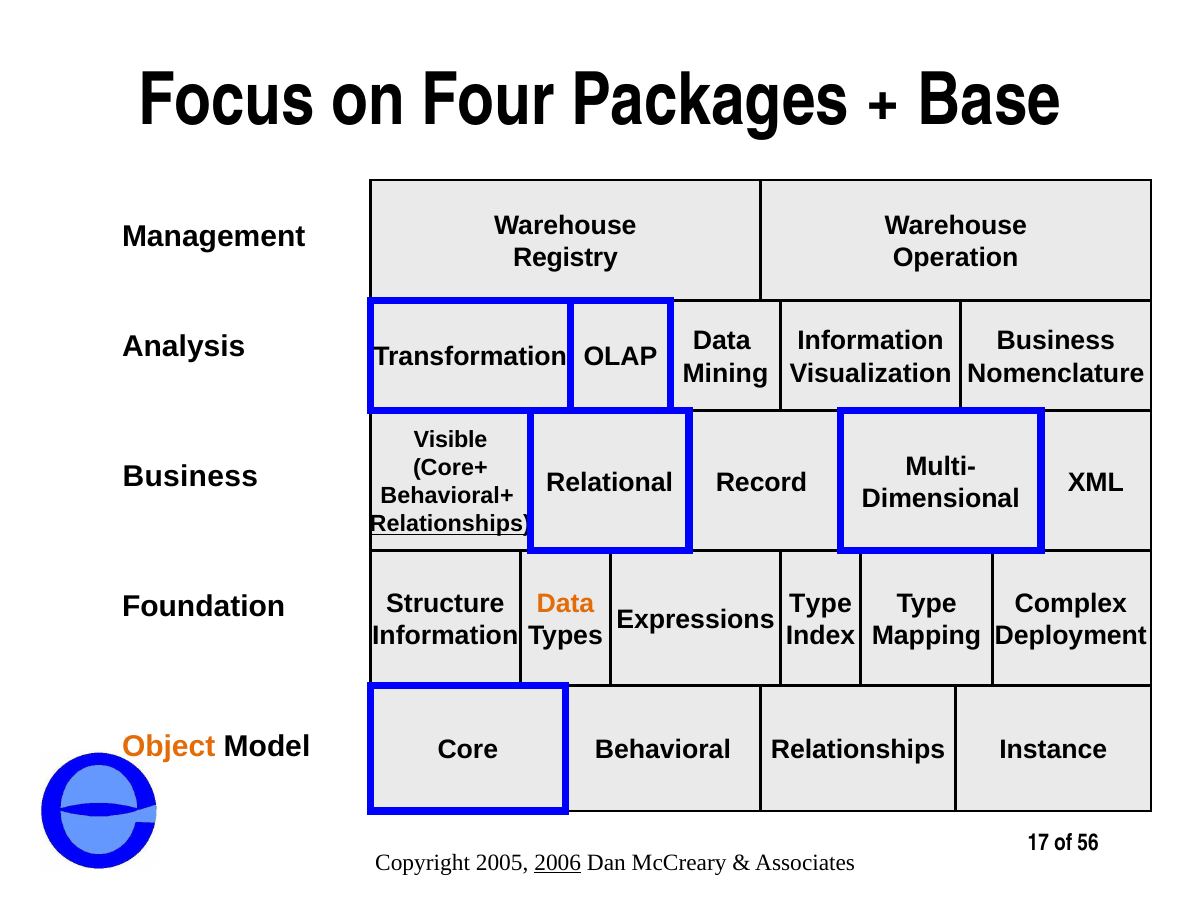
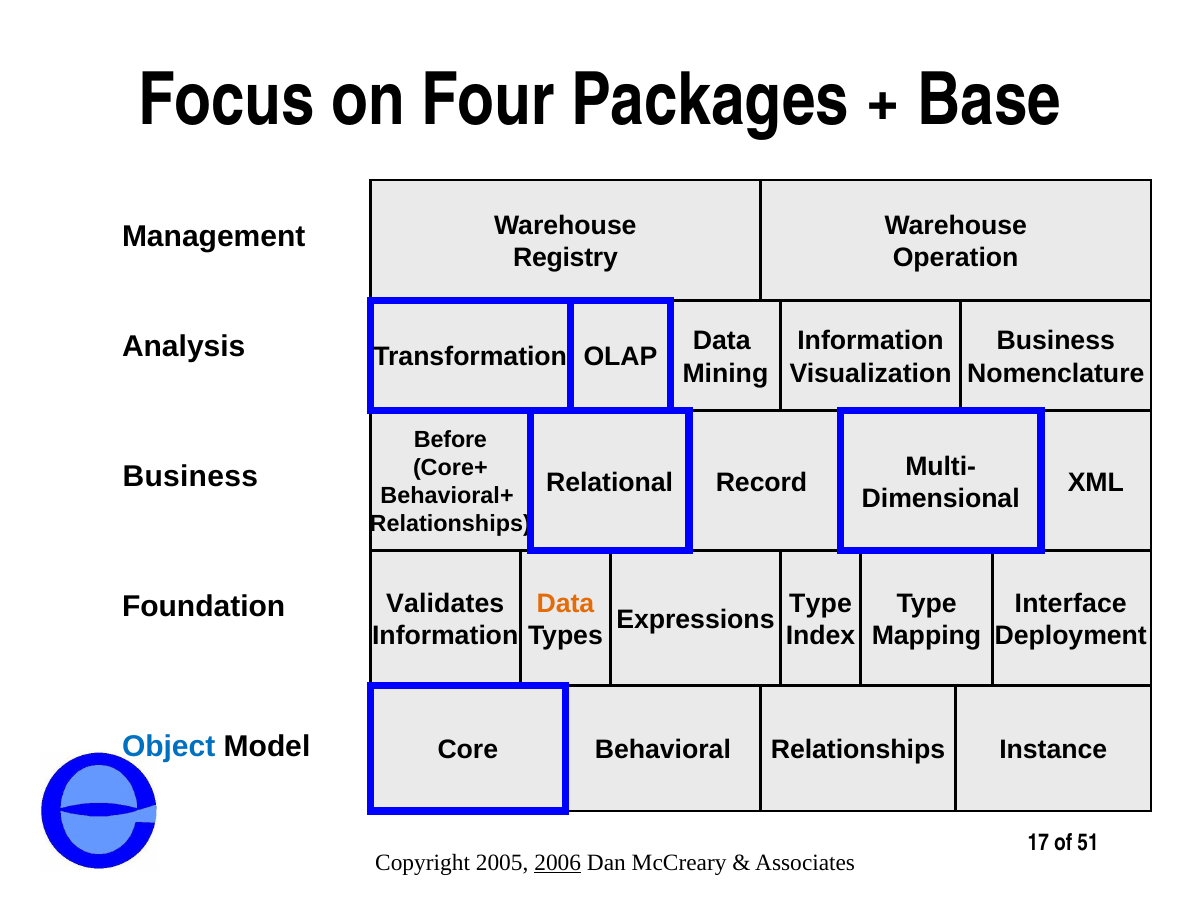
Visible: Visible -> Before
Relationships at (450, 524) underline: present -> none
Structure: Structure -> Validates
Complex: Complex -> Interface
Object colour: orange -> blue
56: 56 -> 51
